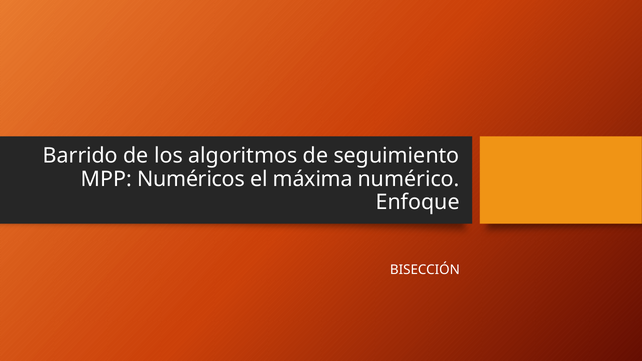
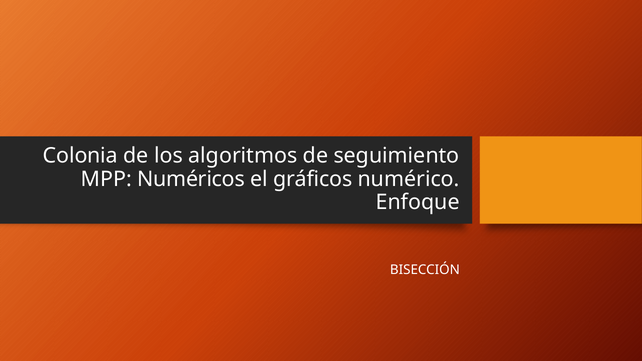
Barrido: Barrido -> Colonia
máxima: máxima -> gráficos
